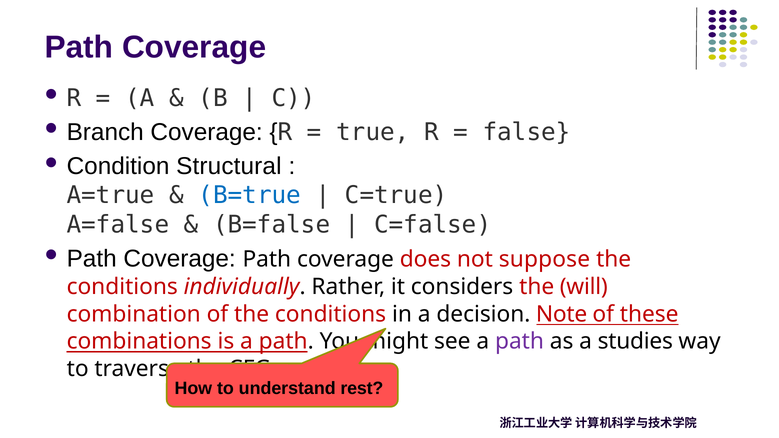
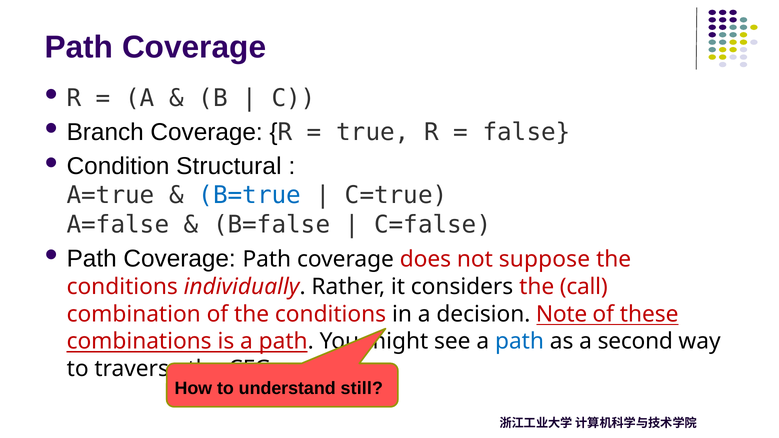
will: will -> call
path at (520, 341) colour: purple -> blue
studies: studies -> second
rest: rest -> still
